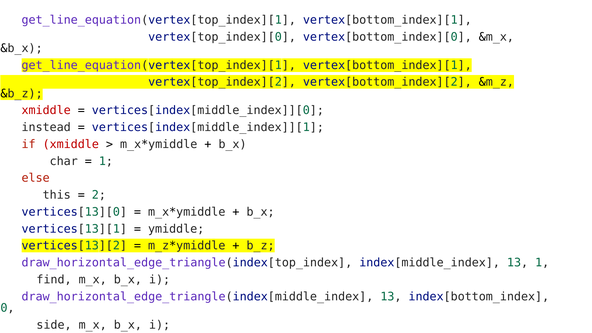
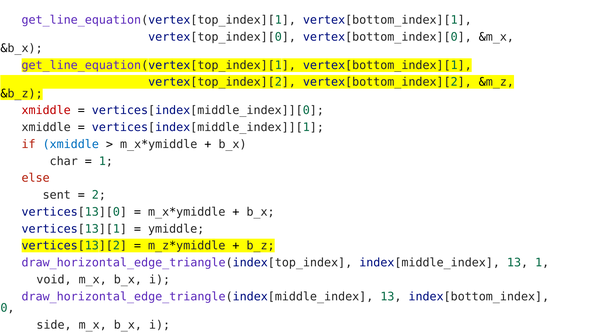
instead at (46, 127): instead -> xmiddle
xmiddle at (71, 144) colour: red -> blue
this: this -> sent
find: find -> void
